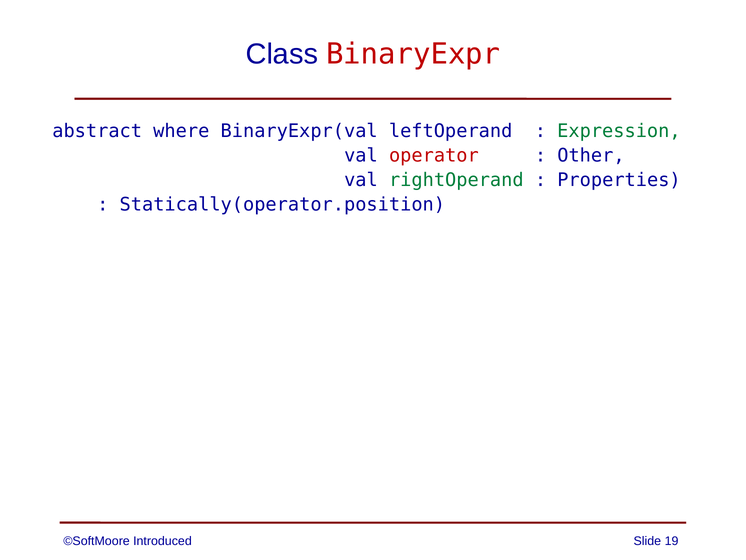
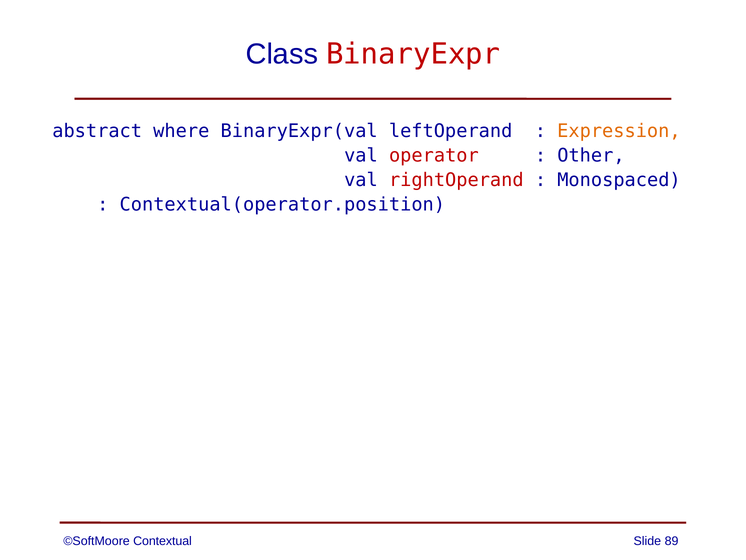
Expression colour: green -> orange
rightOperand colour: green -> red
Properties: Properties -> Monospaced
Statically(operator.position: Statically(operator.position -> Contextual(operator.position
Introduced: Introduced -> Contextual
19: 19 -> 89
